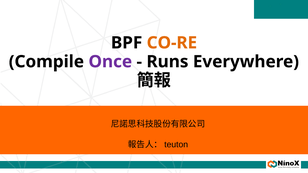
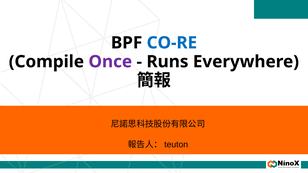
CO-RE colour: orange -> blue
